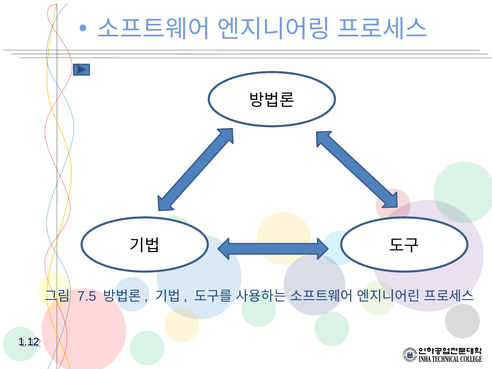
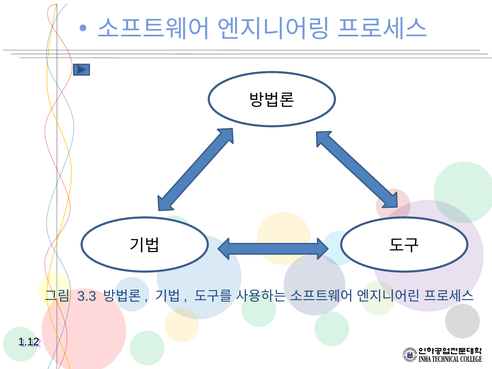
7.5: 7.5 -> 3.3
